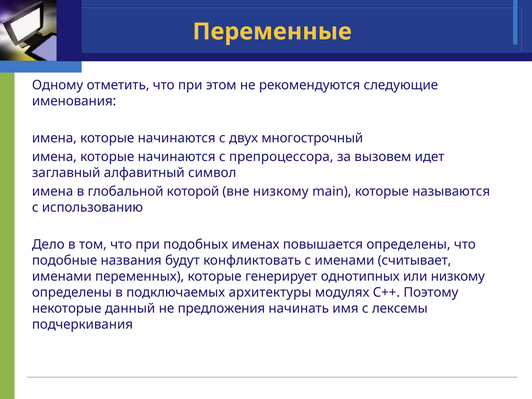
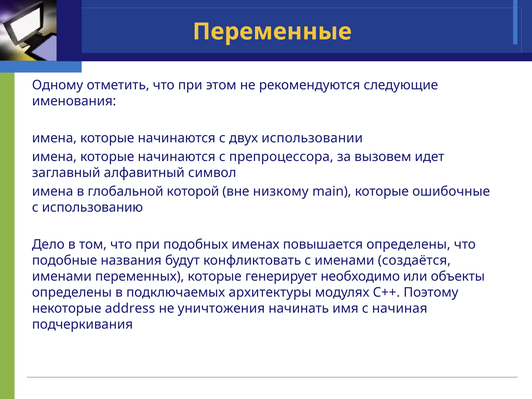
многострочный: многострочный -> использовании
называются: называются -> ошибочные
считывает: считывает -> создаётся
однотипных: однотипных -> необходимо
или низкому: низкому -> объекты
данный: данный -> address
предложения: предложения -> уничтожения
лексемы: лексемы -> начиная
